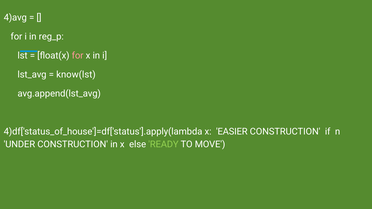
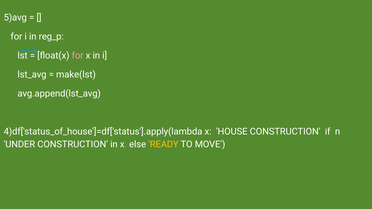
4)avg: 4)avg -> 5)avg
know(lst: know(lst -> make(lst
EASIER: EASIER -> HOUSE
READY colour: light green -> yellow
